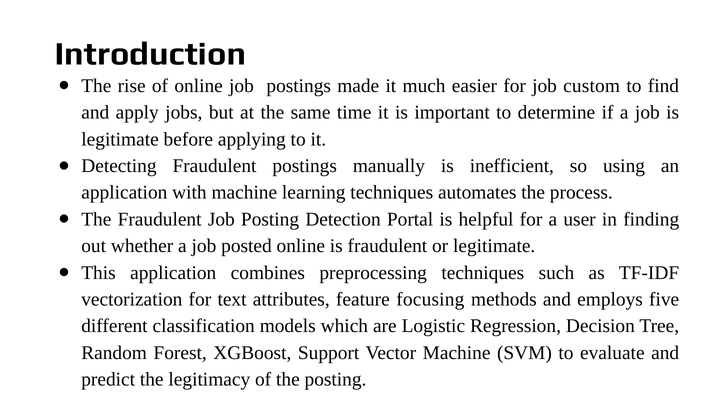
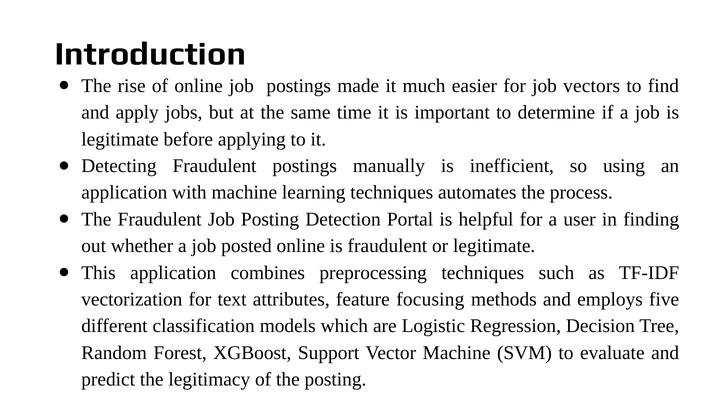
custom: custom -> vectors
